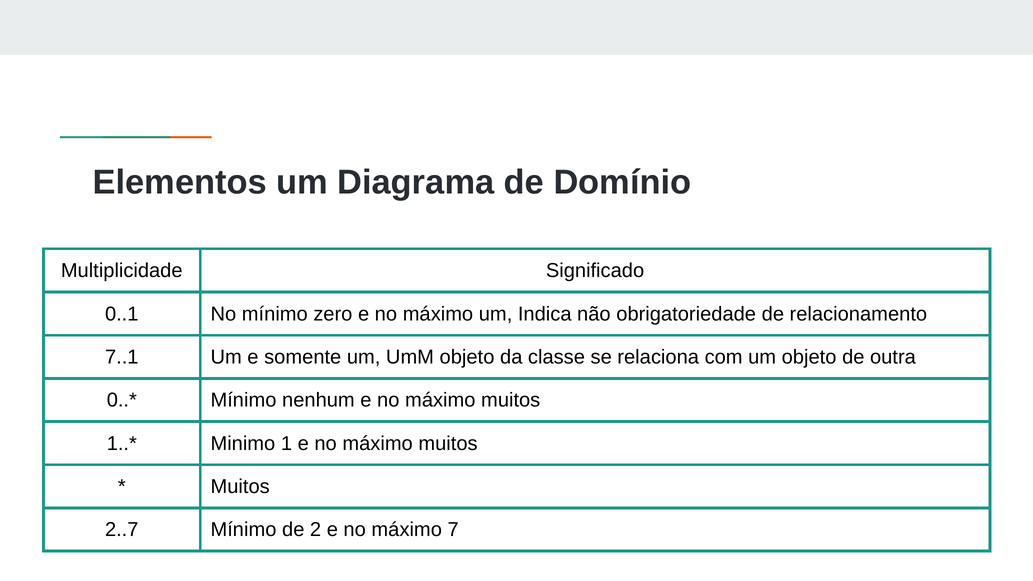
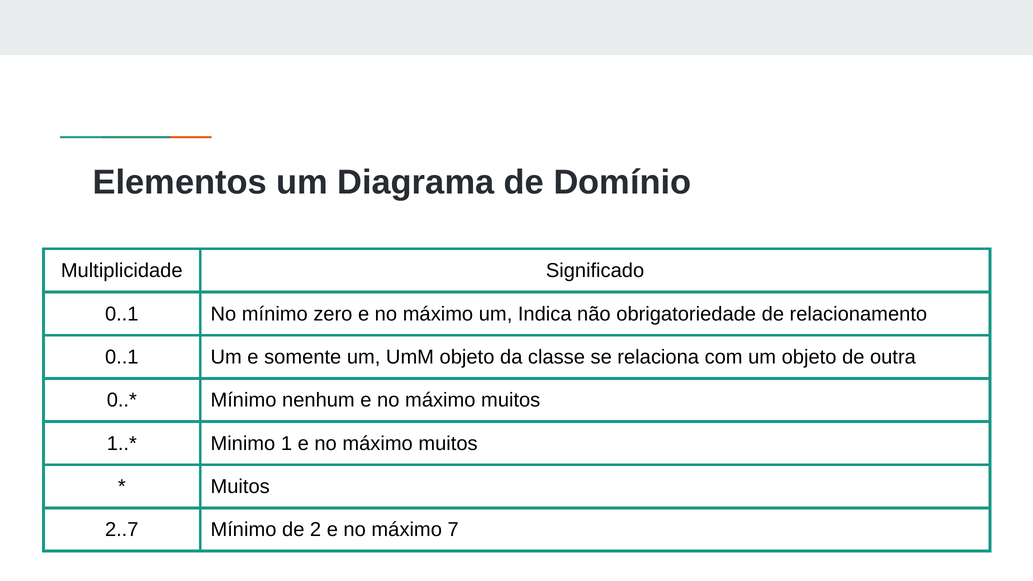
7..1 at (122, 357): 7..1 -> 0..1
